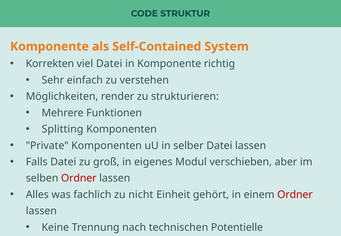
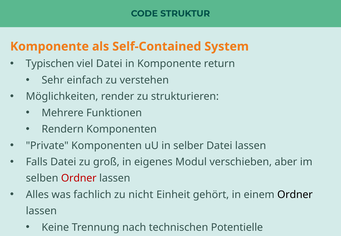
Korrekten: Korrekten -> Typischen
richtig: richtig -> return
Splitting: Splitting -> Rendern
Ordner at (295, 195) colour: red -> black
